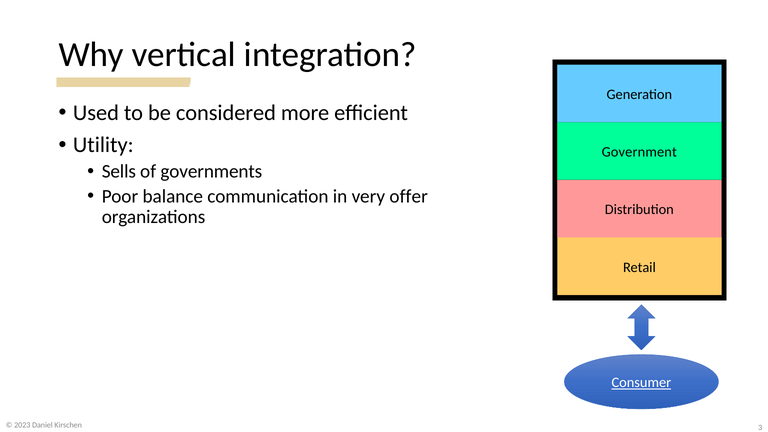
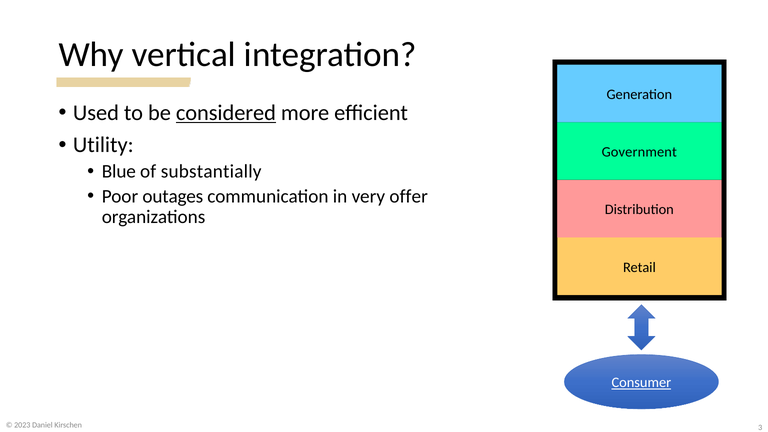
considered underline: none -> present
Sells: Sells -> Blue
governments: governments -> substantially
balance: balance -> outages
